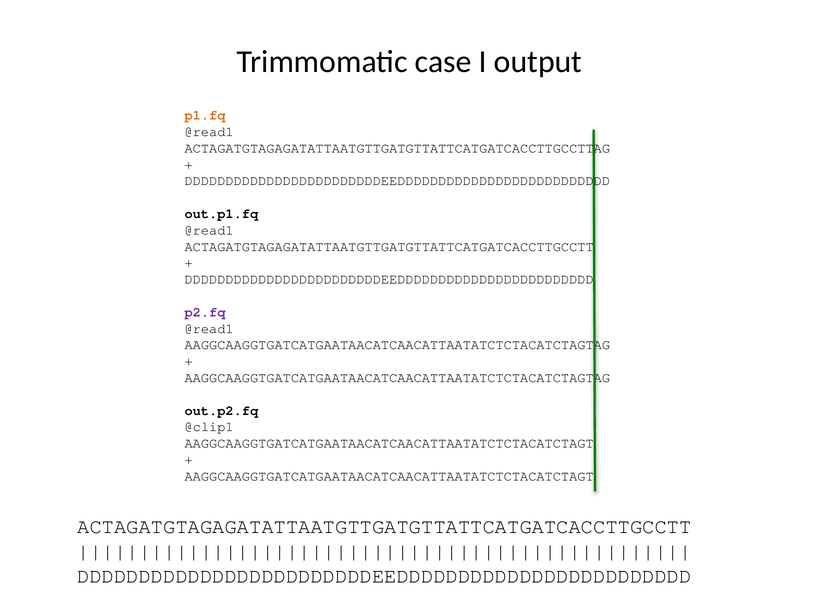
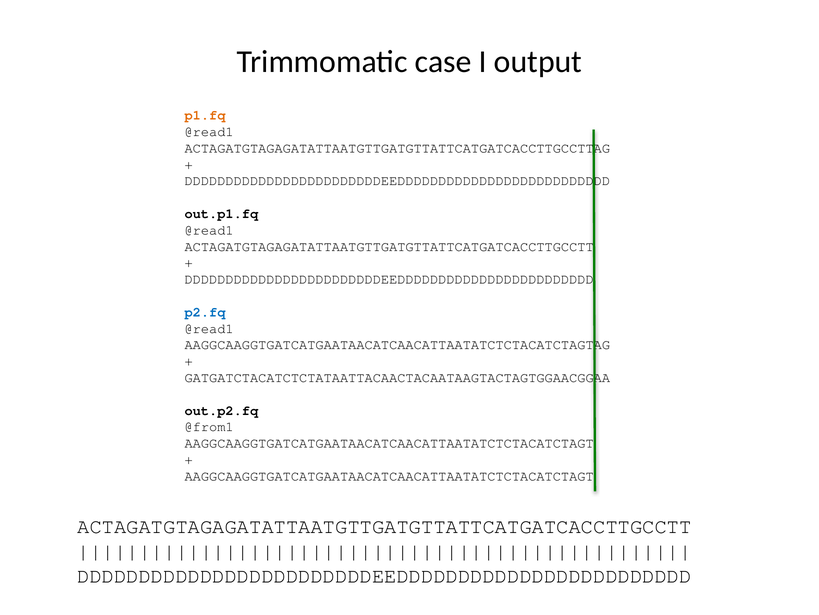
p2.fq colour: purple -> blue
AAGGCAAGGTGATCATGAATAACATCAACATTAATATCTCTACATCTAGTAG at (397, 377): AAGGCAAGGTGATCATGAATAACATCAACATTAATATCTCTACATCTAGTAG -> GATGATCTACATCTCTATAATTACAACTACAATAAGTACTAGTGGAACGGAA
@clip1: @clip1 -> @from1
